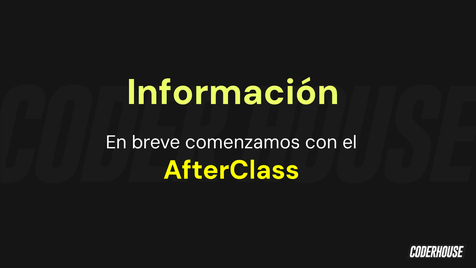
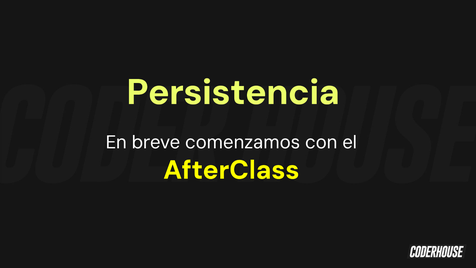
Información: Información -> Persistencia
